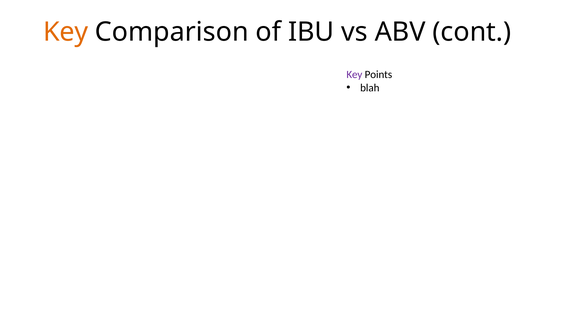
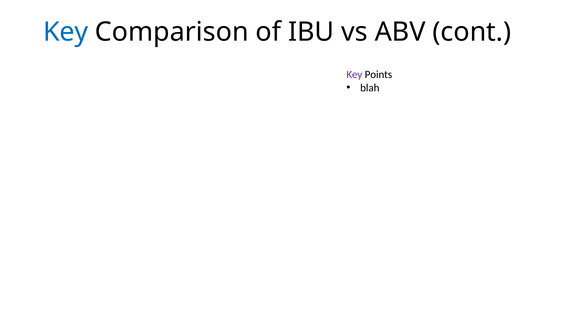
Key at (66, 32) colour: orange -> blue
